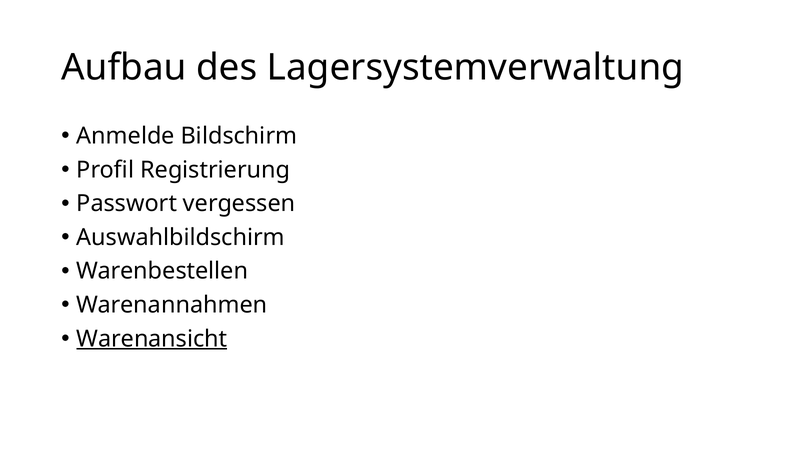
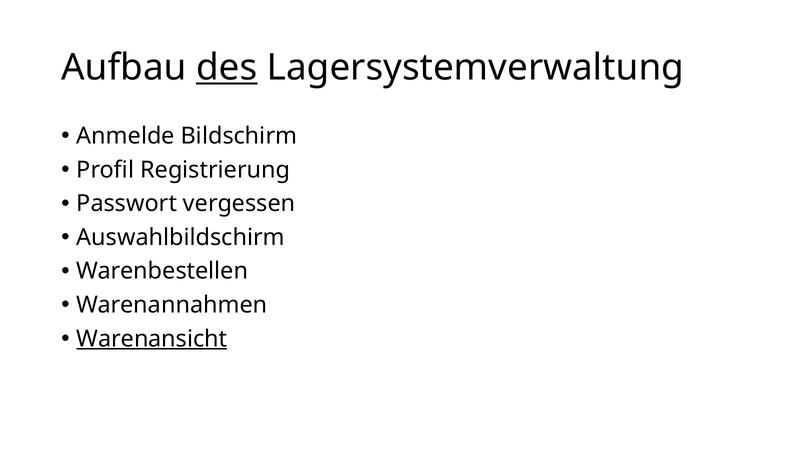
des underline: none -> present
